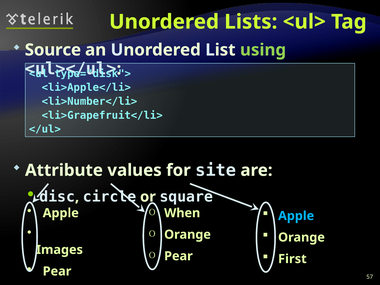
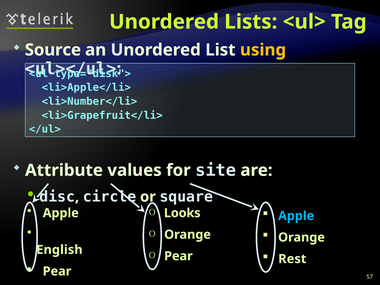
using colour: light green -> yellow
When: When -> Looks
Images: Images -> English
First: First -> Rest
